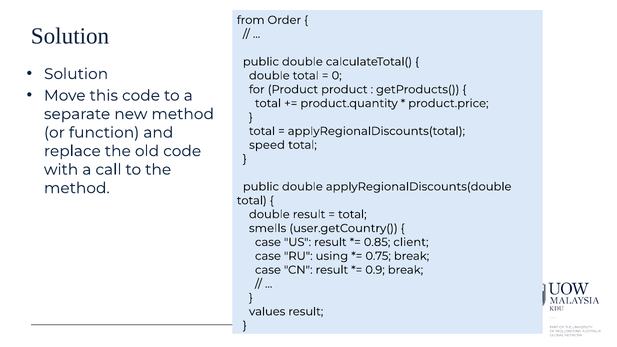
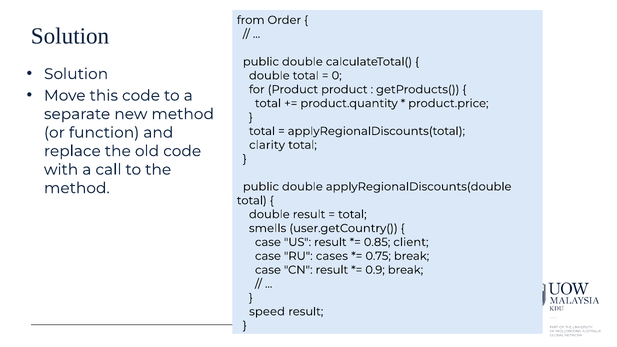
speed: speed -> clarity
using: using -> cases
values: values -> speed
